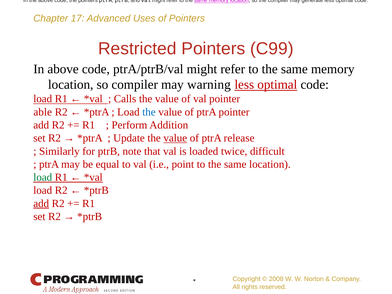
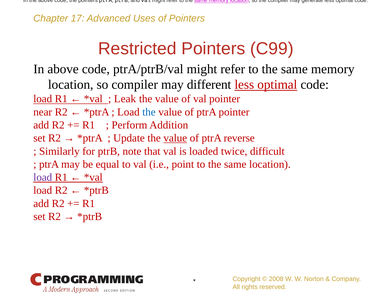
warning: warning -> different
Calls: Calls -> Leak
able: able -> near
release: release -> reverse
load at (43, 177) colour: green -> purple
add at (41, 203) underline: present -> none
